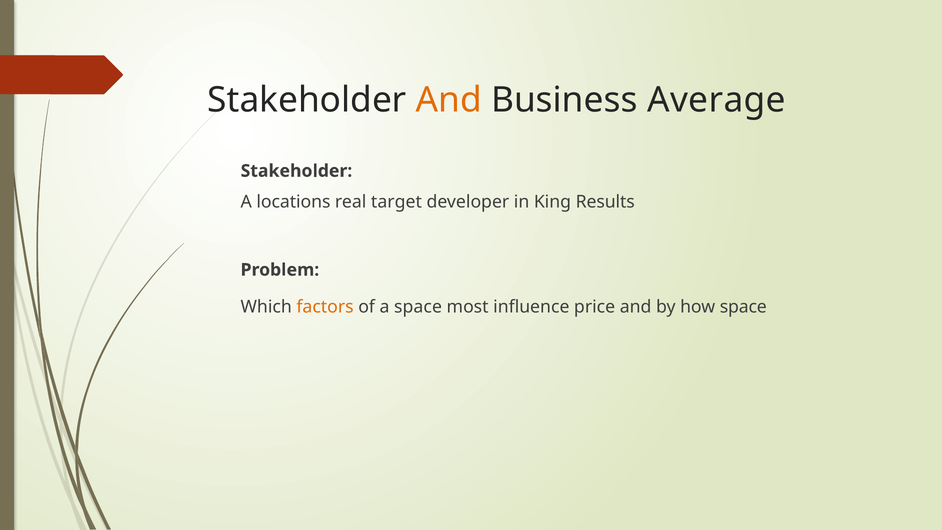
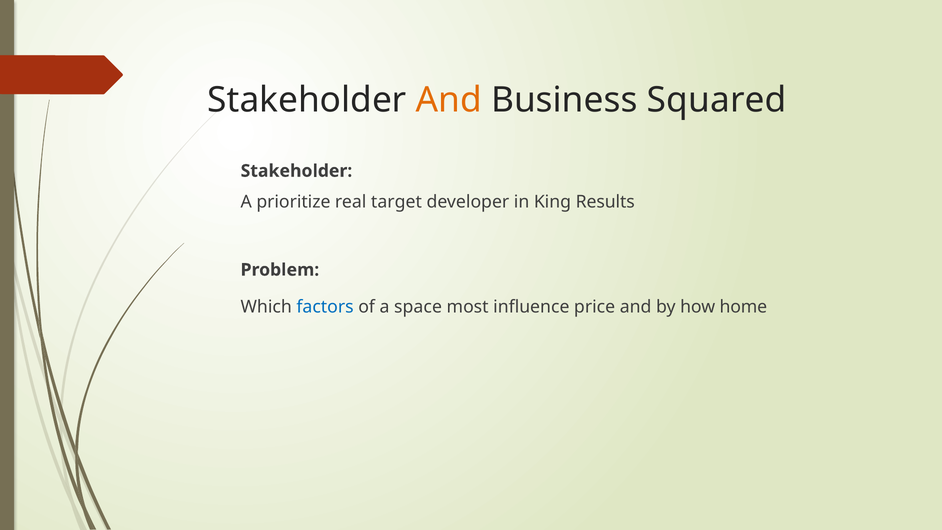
Average: Average -> Squared
locations: locations -> prioritize
factors colour: orange -> blue
how space: space -> home
